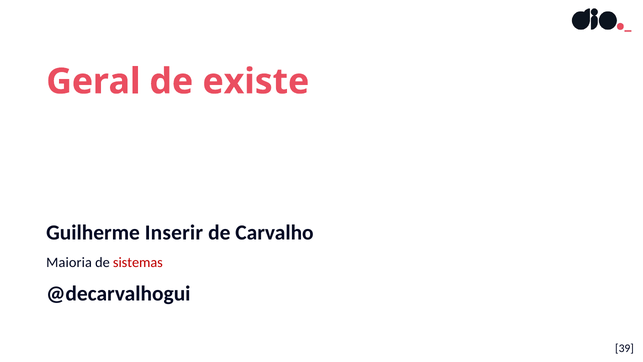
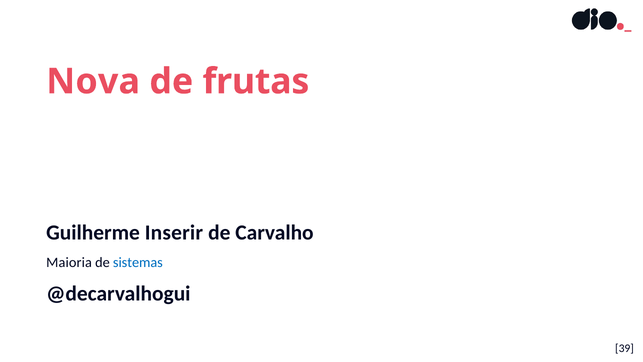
Geral: Geral -> Nova
existe: existe -> frutas
sistemas colour: red -> blue
